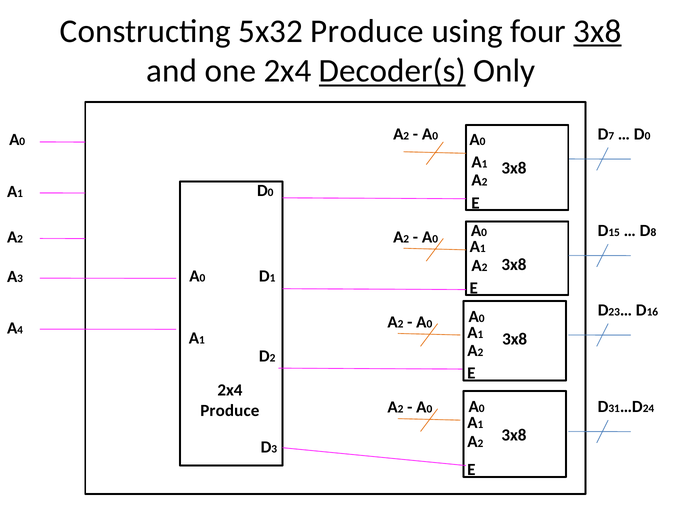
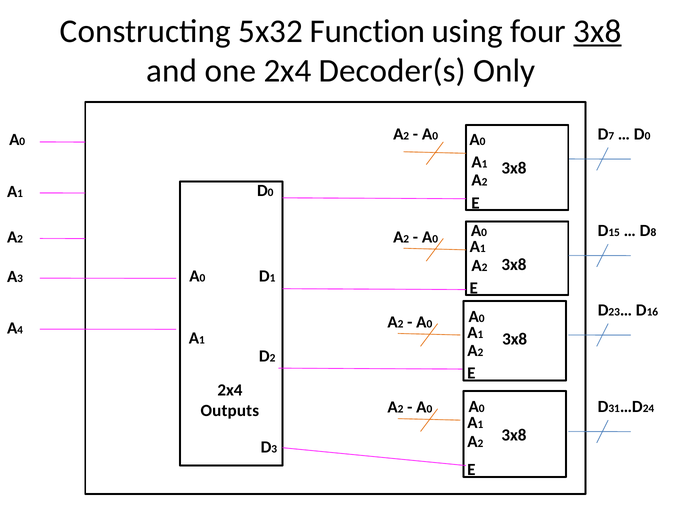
5x32 Produce: Produce -> Function
Decoder(s underline: present -> none
Produce at (230, 411): Produce -> Outputs
